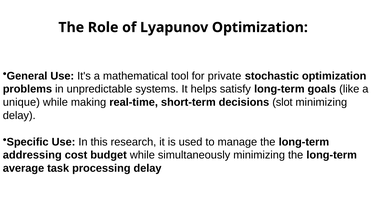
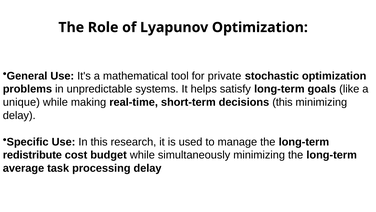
decisions slot: slot -> this
addressing: addressing -> redistribute
